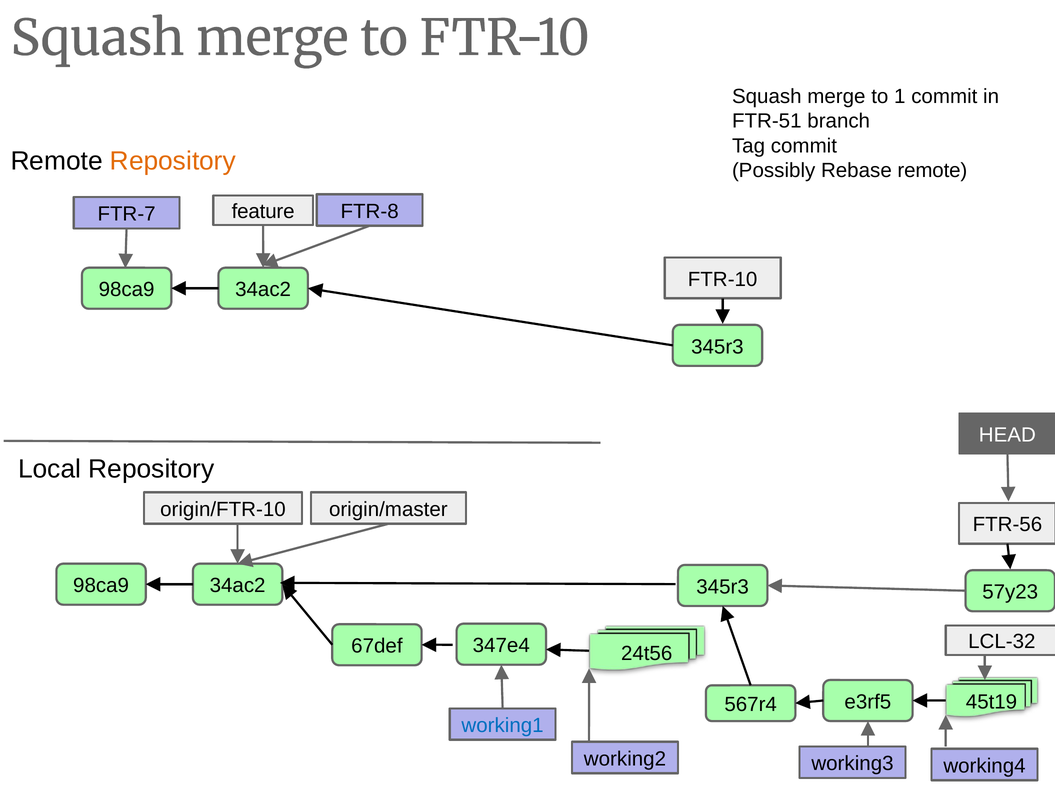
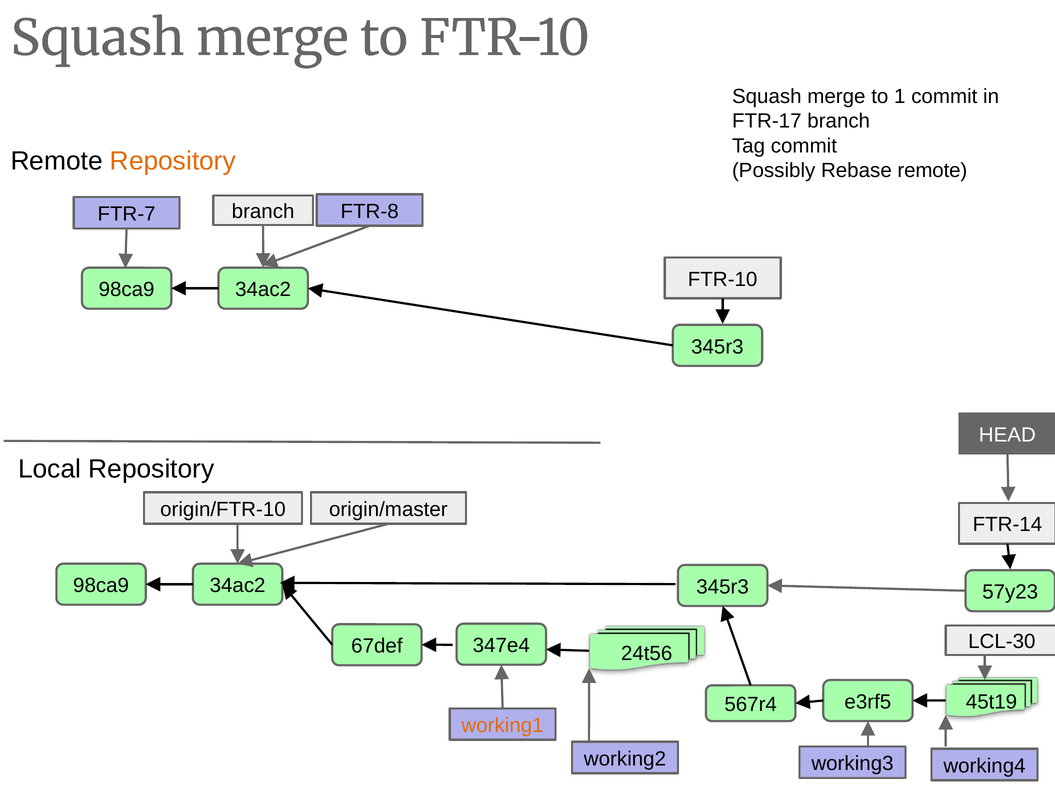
FTR-51: FTR-51 -> FTR-17
feature at (263, 212): feature -> branch
FTR-56: FTR-56 -> FTR-14
LCL-32: LCL-32 -> LCL-30
working1 colour: blue -> orange
